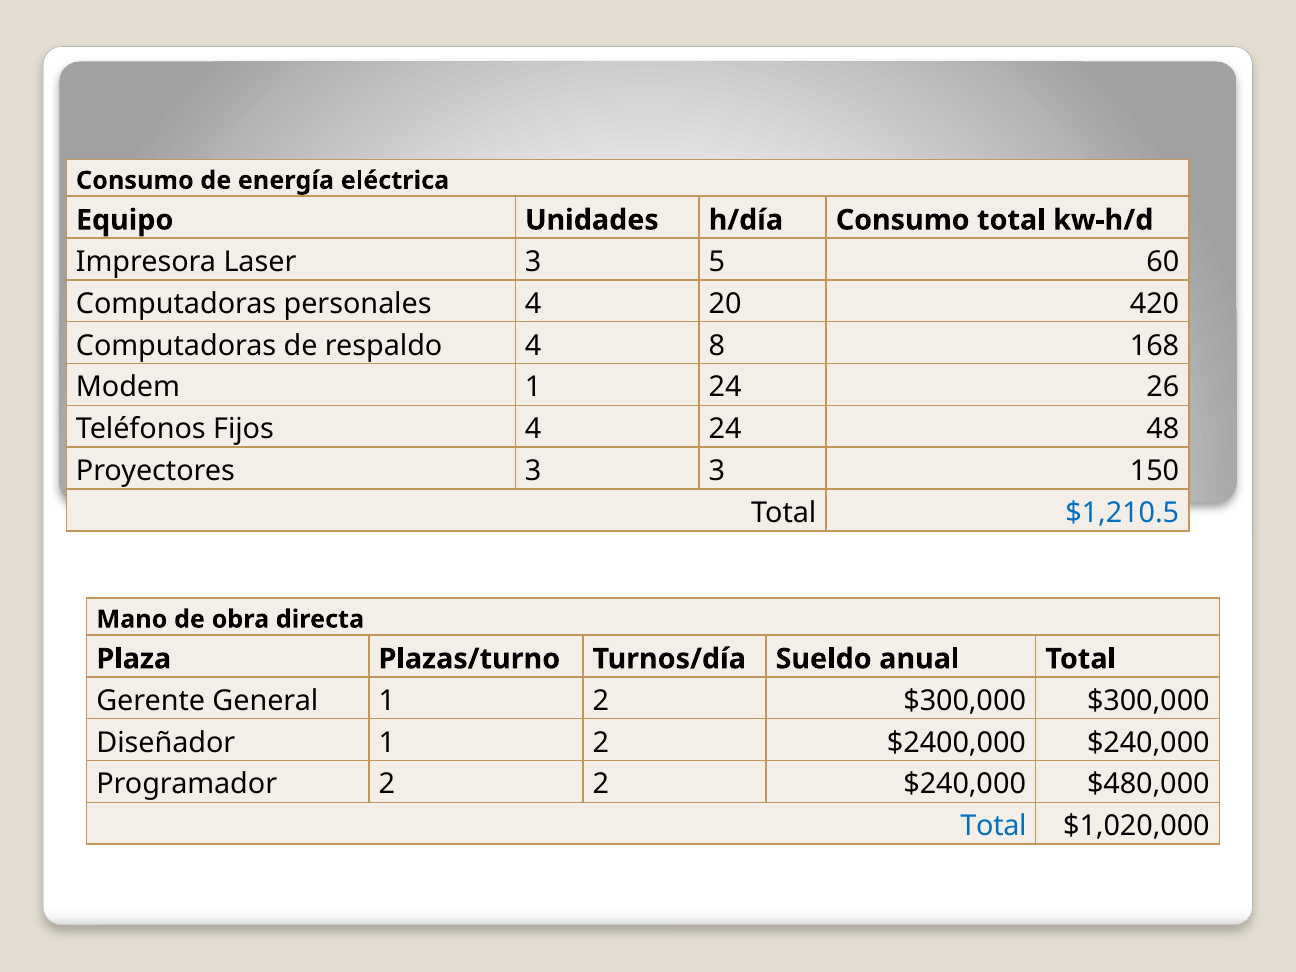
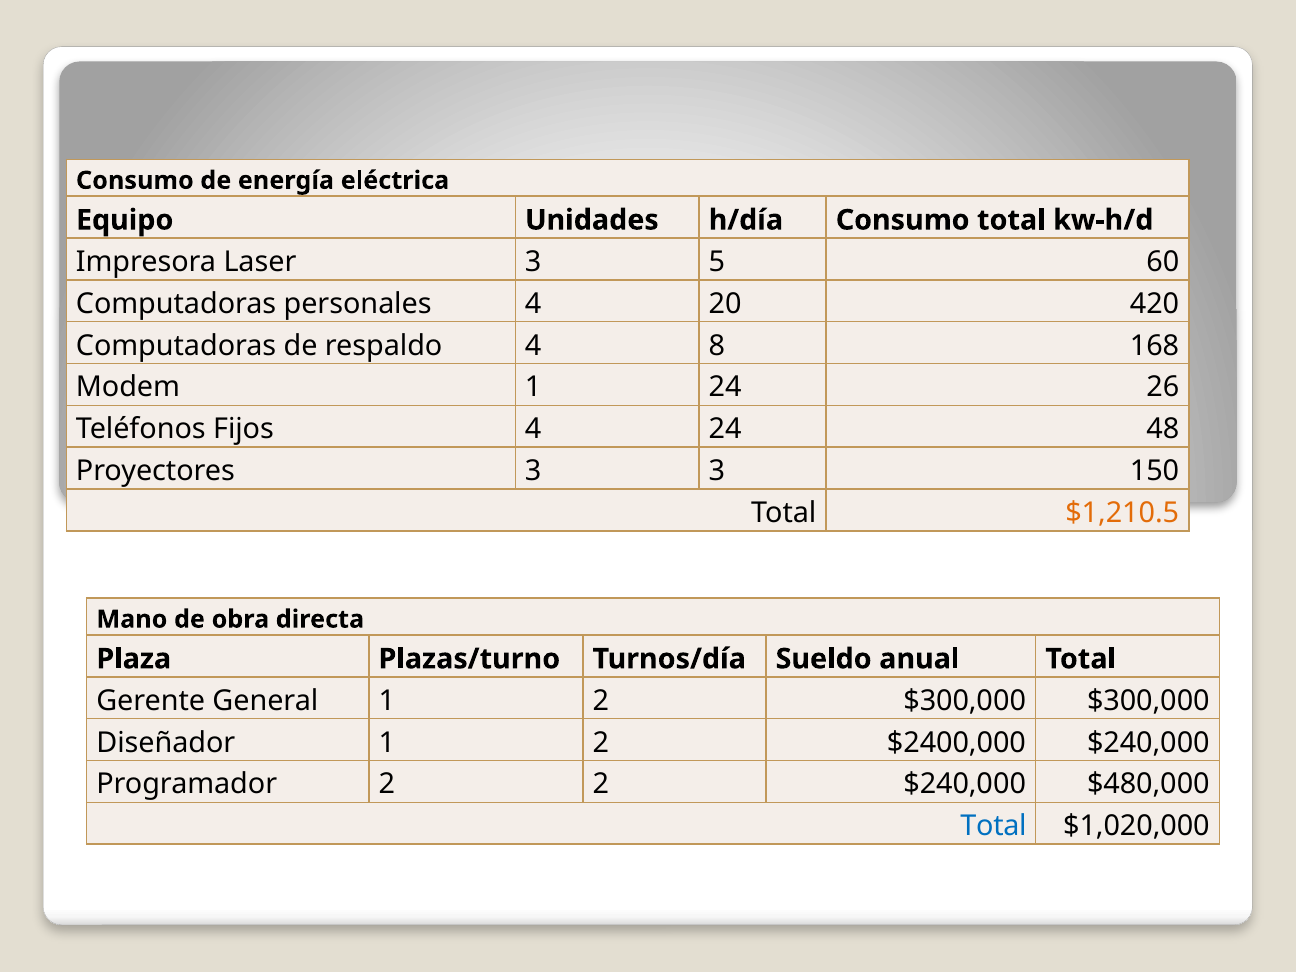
$1,210.5 colour: blue -> orange
